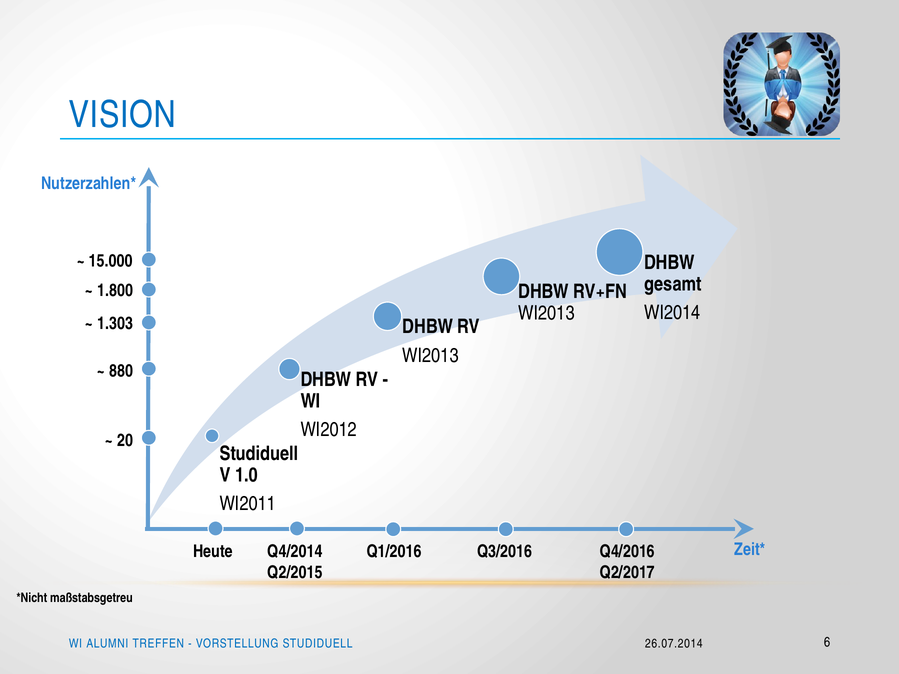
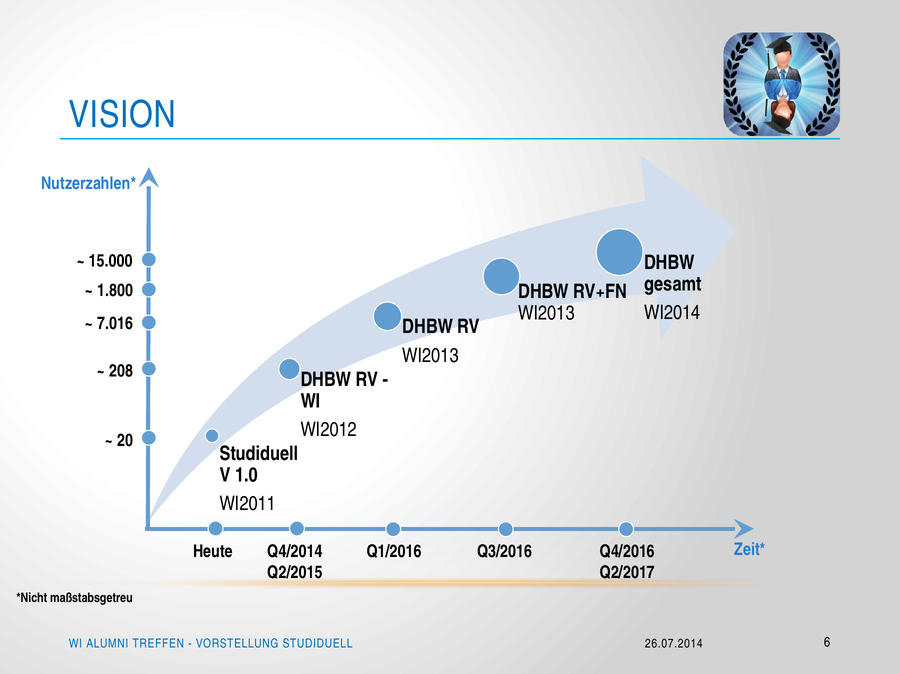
1.303: 1.303 -> 7.016
880: 880 -> 208
